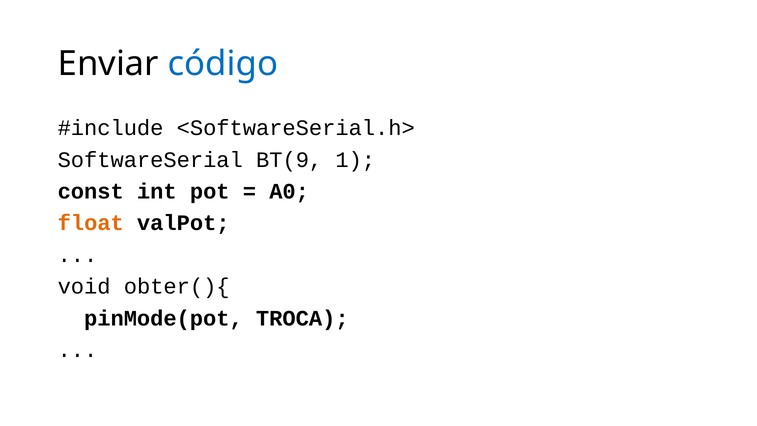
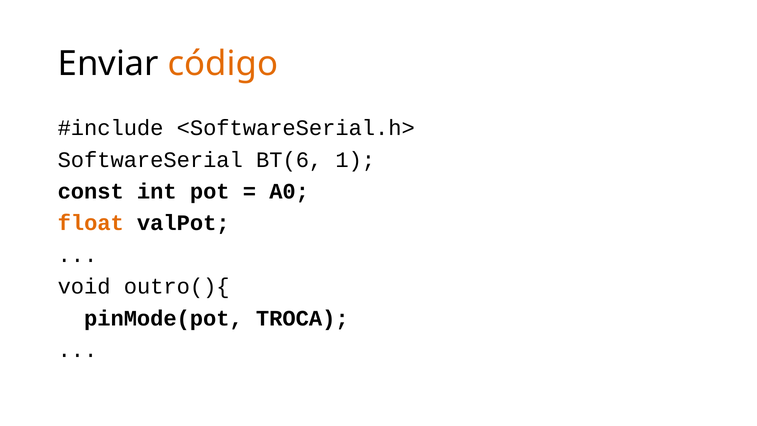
código colour: blue -> orange
BT(9: BT(9 -> BT(6
obter(){: obter(){ -> outro(){
